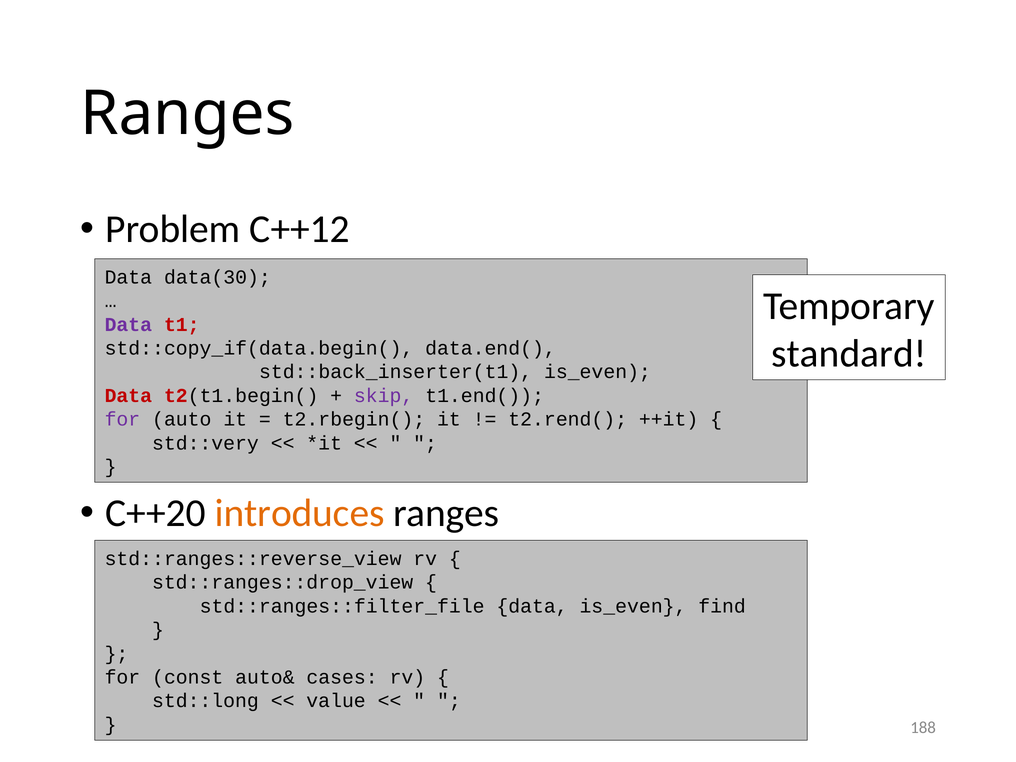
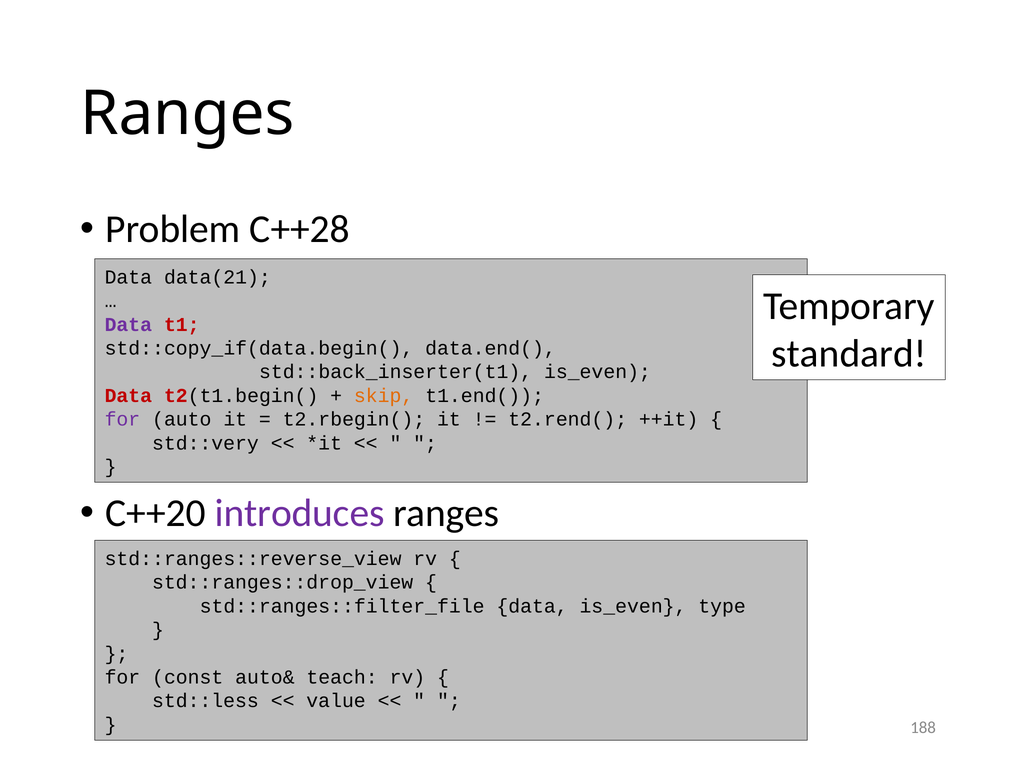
C++12: C++12 -> C++28
data(30: data(30 -> data(21
skip colour: purple -> orange
introduces colour: orange -> purple
find: find -> type
cases: cases -> teach
std::long: std::long -> std::less
